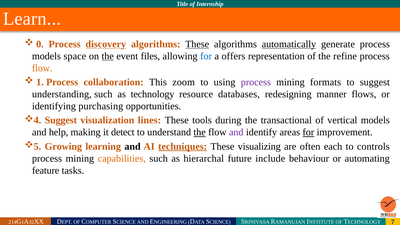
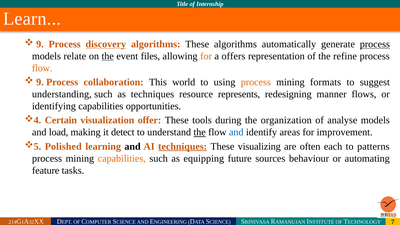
0 at (40, 44): 0 -> 9
These at (197, 44) underline: present -> none
automatically underline: present -> none
process at (375, 44) underline: none -> present
space: space -> relate
for at (206, 56) colour: blue -> orange
1 at (40, 82): 1 -> 9
zoom: zoom -> world
process at (256, 82) colour: purple -> orange
as technology: technology -> techniques
databases: databases -> represents
identifying purchasing: purchasing -> capabilities
Suggest at (61, 120): Suggest -> Certain
lines: lines -> offer
transactional: transactional -> organization
vertical: vertical -> analyse
help: help -> load
and at (236, 132) colour: purple -> blue
for at (308, 132) underline: present -> none
Growing: Growing -> Polished
controls: controls -> patterns
hierarchal: hierarchal -> equipping
include: include -> sources
